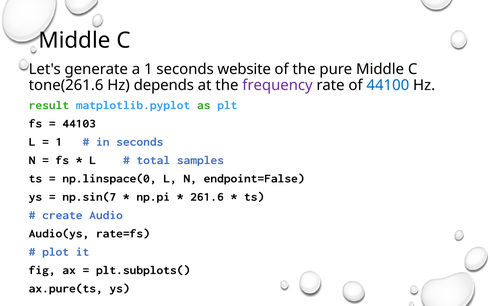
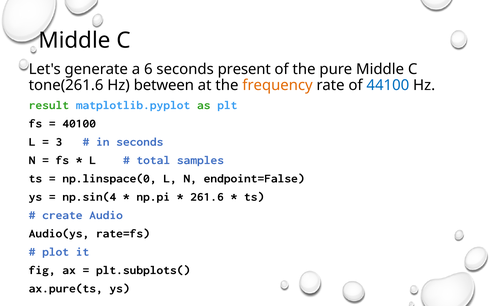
a 1: 1 -> 6
website: website -> present
depends: depends -> between
frequency colour: purple -> orange
44103: 44103 -> 40100
1 at (59, 142): 1 -> 3
np.sin(7: np.sin(7 -> np.sin(4
